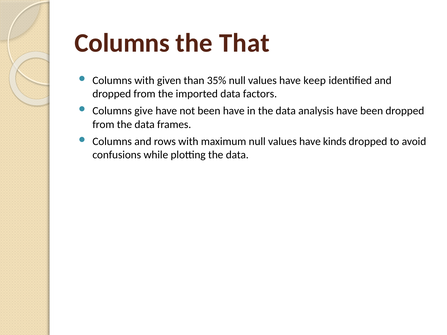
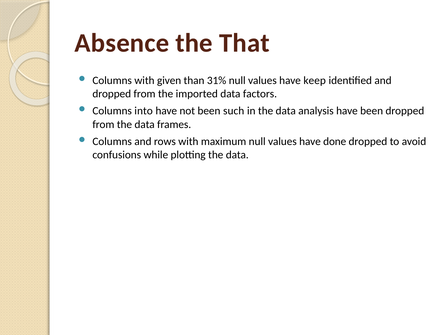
Columns at (122, 43): Columns -> Absence
35%: 35% -> 31%
give: give -> into
been have: have -> such
kinds: kinds -> done
